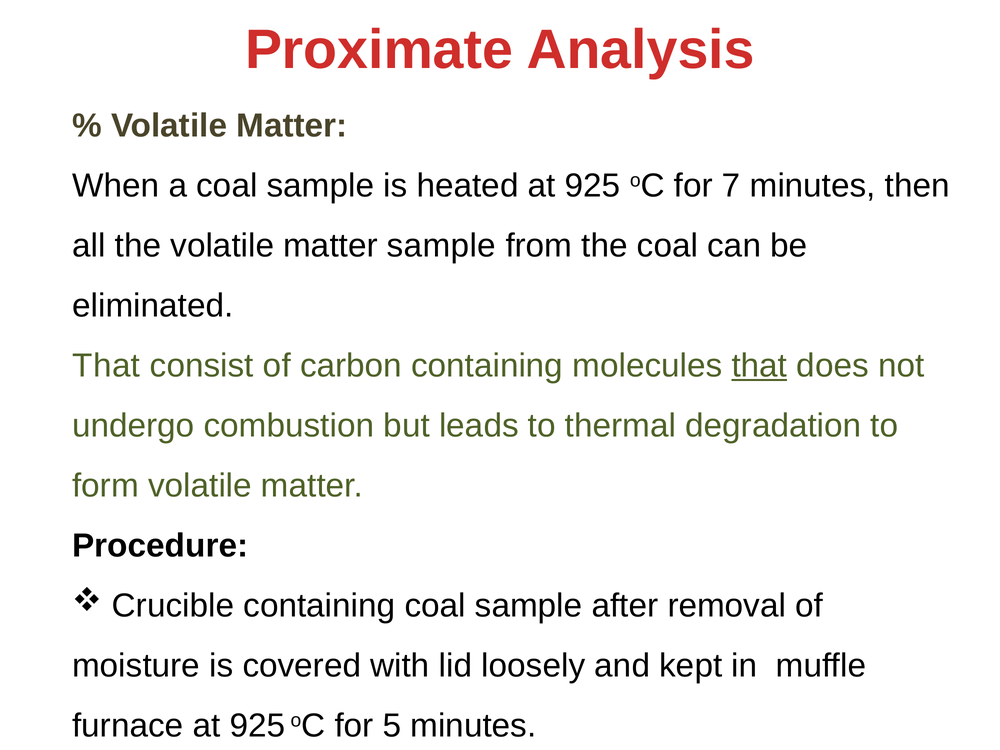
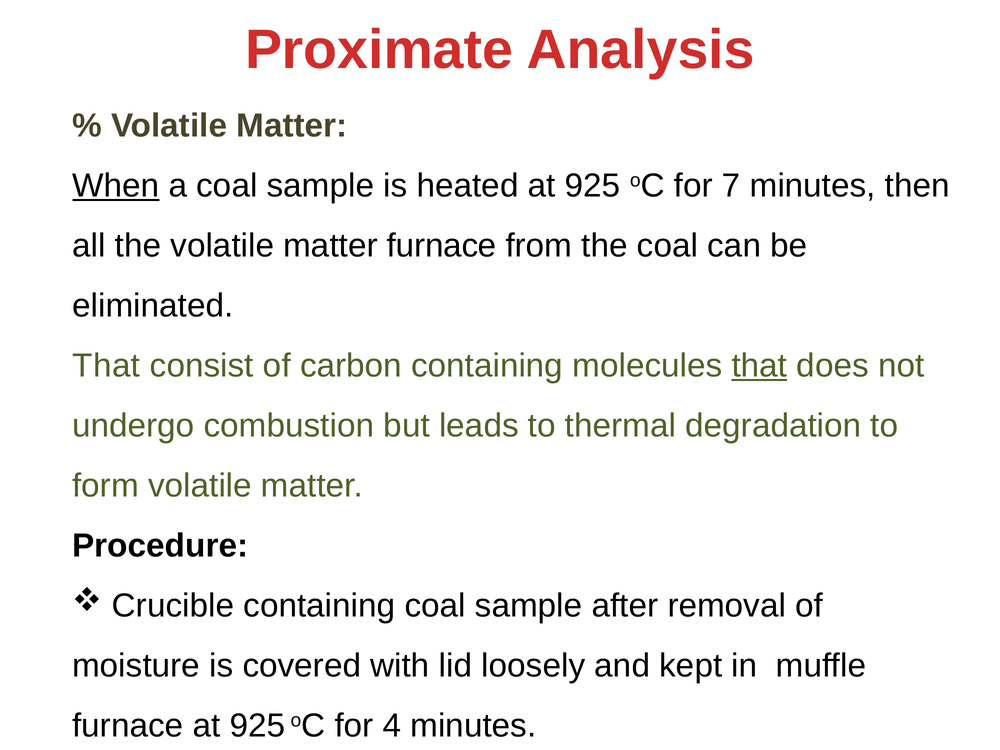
When underline: none -> present
matter sample: sample -> furnace
5: 5 -> 4
